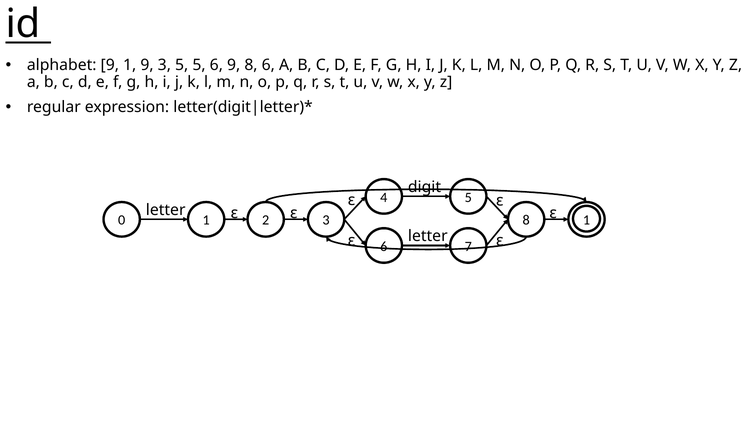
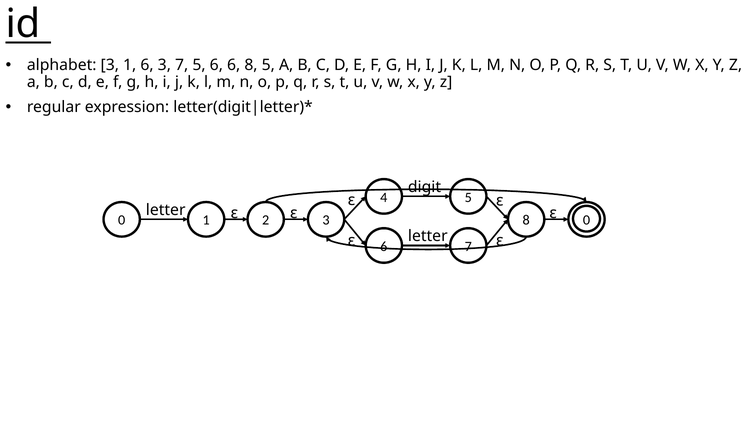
alphabet 9: 9 -> 3
1 9: 9 -> 6
3 5: 5 -> 7
6 9: 9 -> 6
8 6: 6 -> 5
2 1: 1 -> 0
